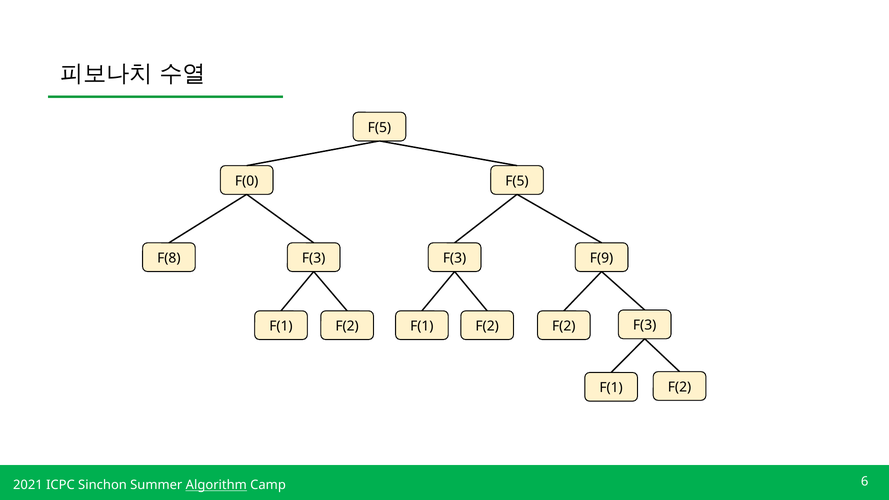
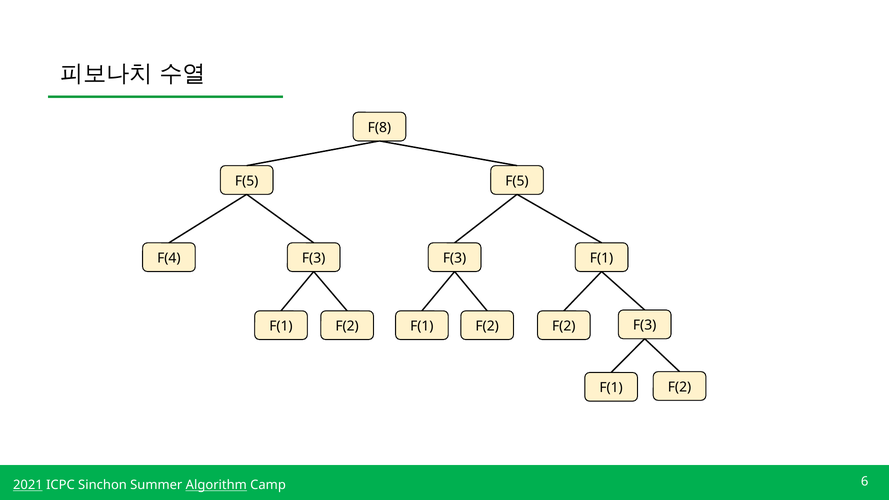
F(5 at (379, 128): F(5 -> F(8
F(0 at (247, 181): F(0 -> F(5
F(8: F(8 -> F(4
F(3 F(9: F(9 -> F(1
2021 underline: none -> present
